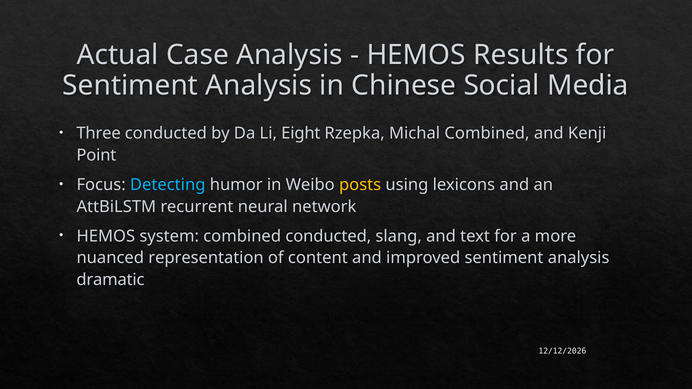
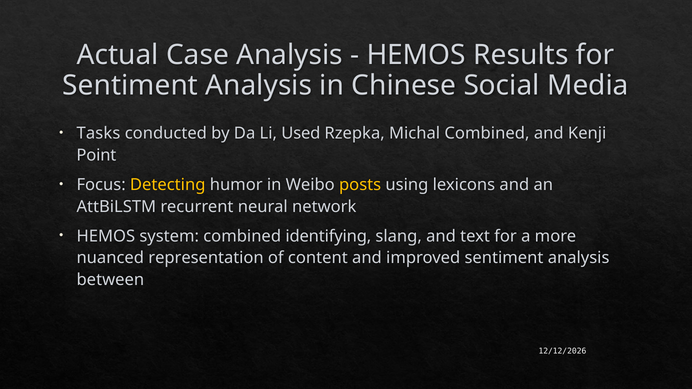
Three: Three -> Tasks
Eight: Eight -> Used
Detecting colour: light blue -> yellow
combined conducted: conducted -> identifying
dramatic: dramatic -> between
